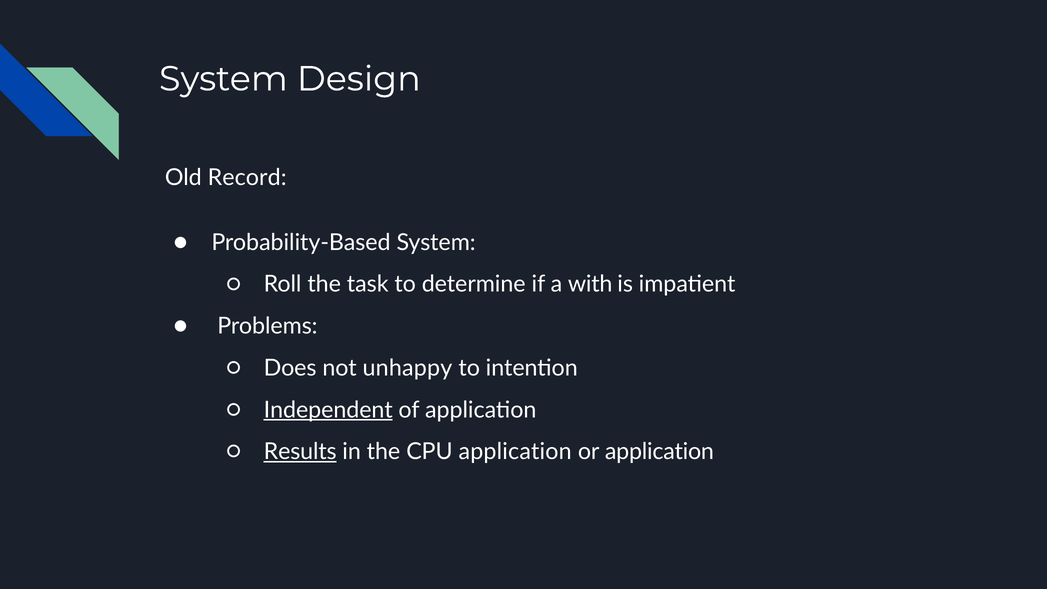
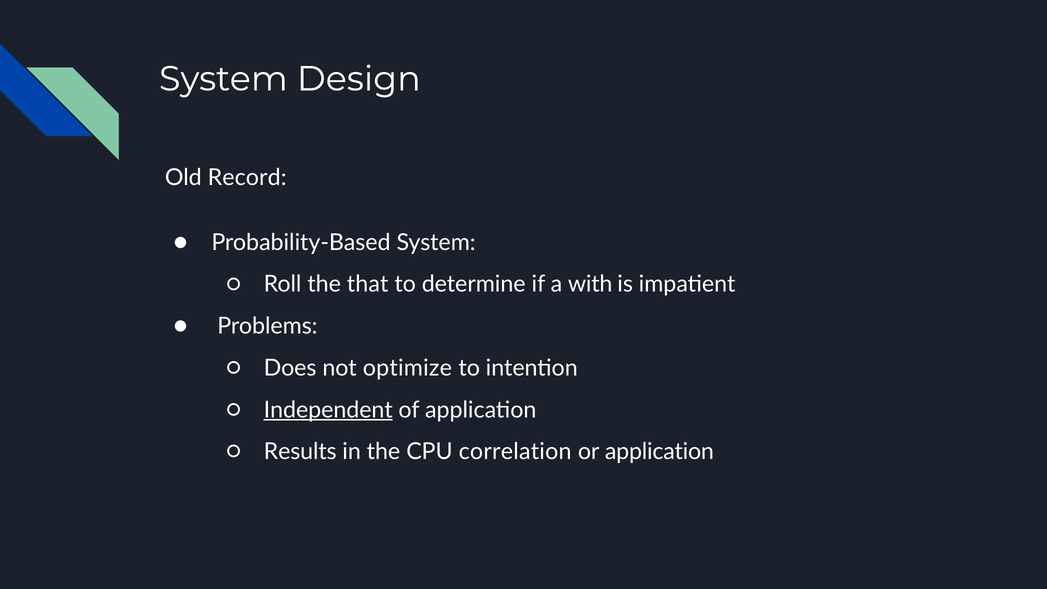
task: task -> that
unhappy: unhappy -> optimize
Results underline: present -> none
CPU application: application -> correlation
